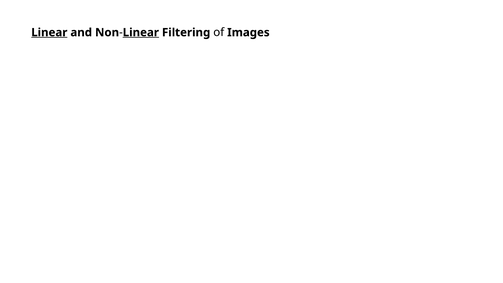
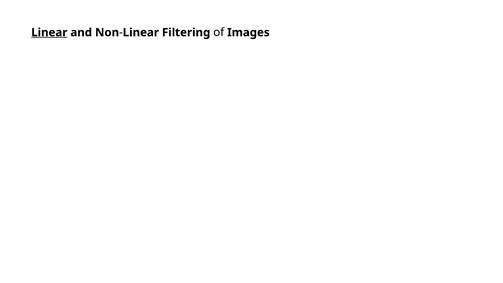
Linear at (141, 32) underline: present -> none
